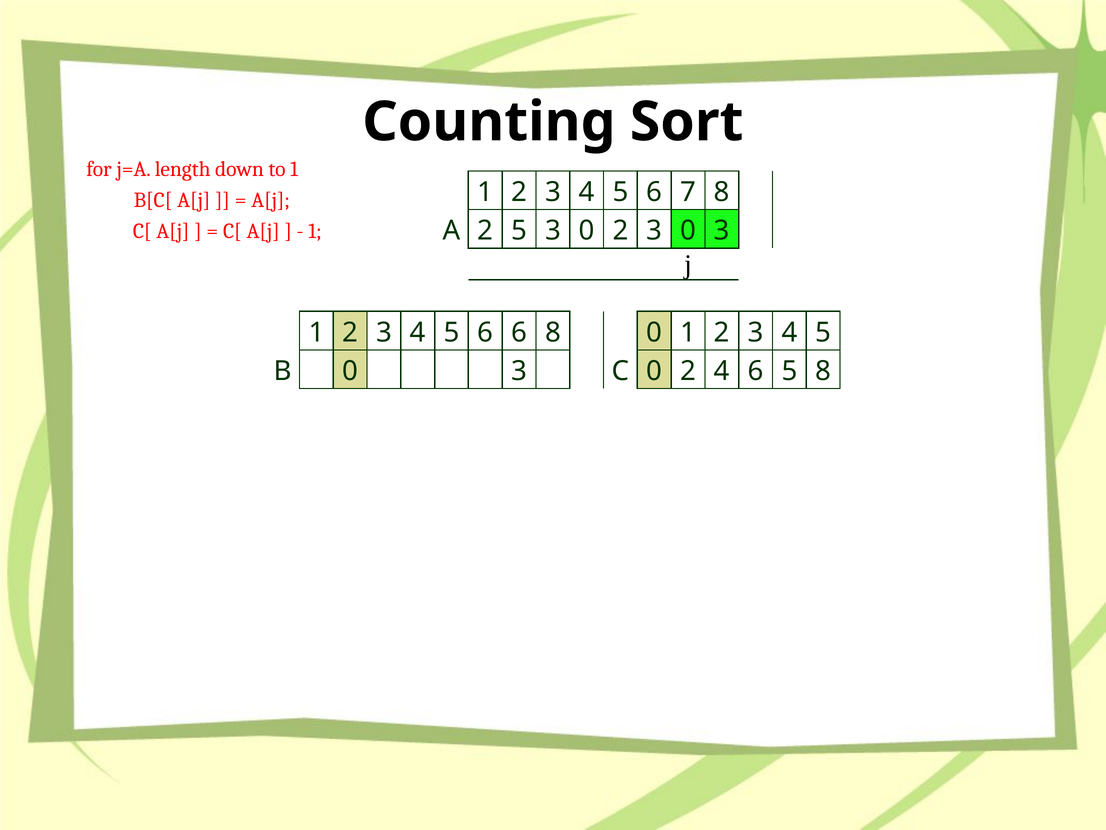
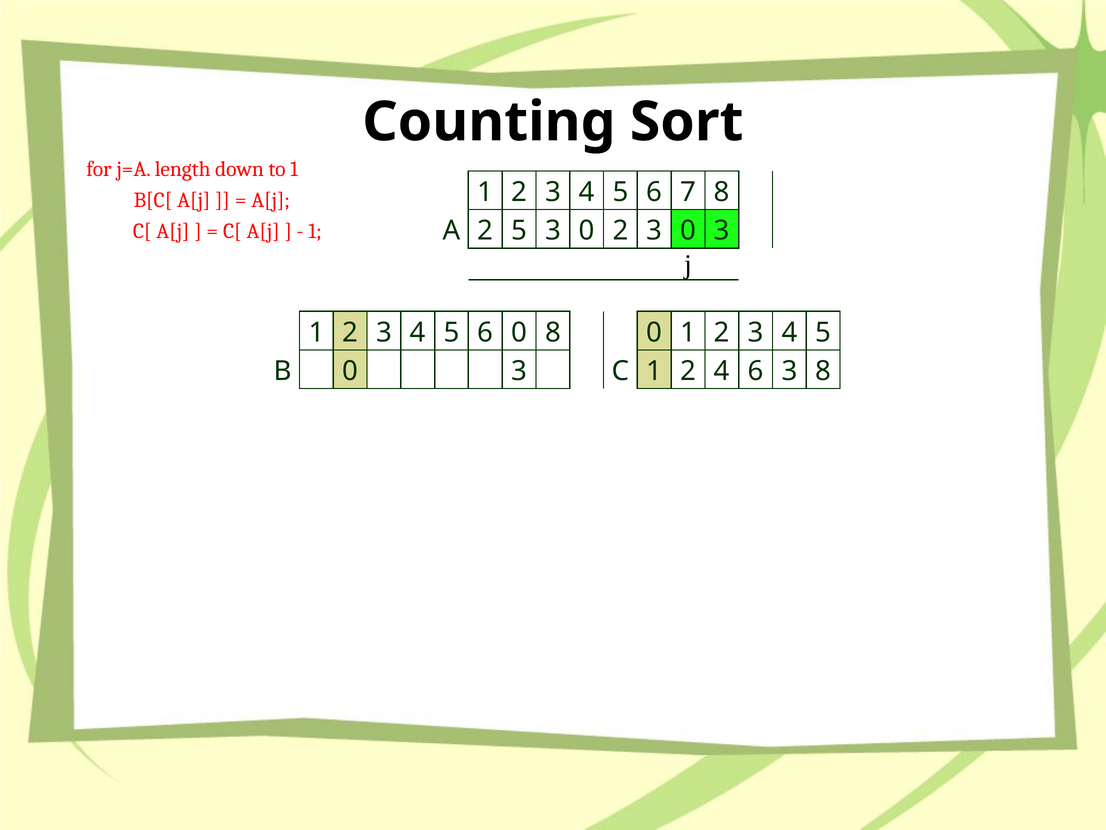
6 6: 6 -> 0
C 0: 0 -> 1
6 5: 5 -> 3
